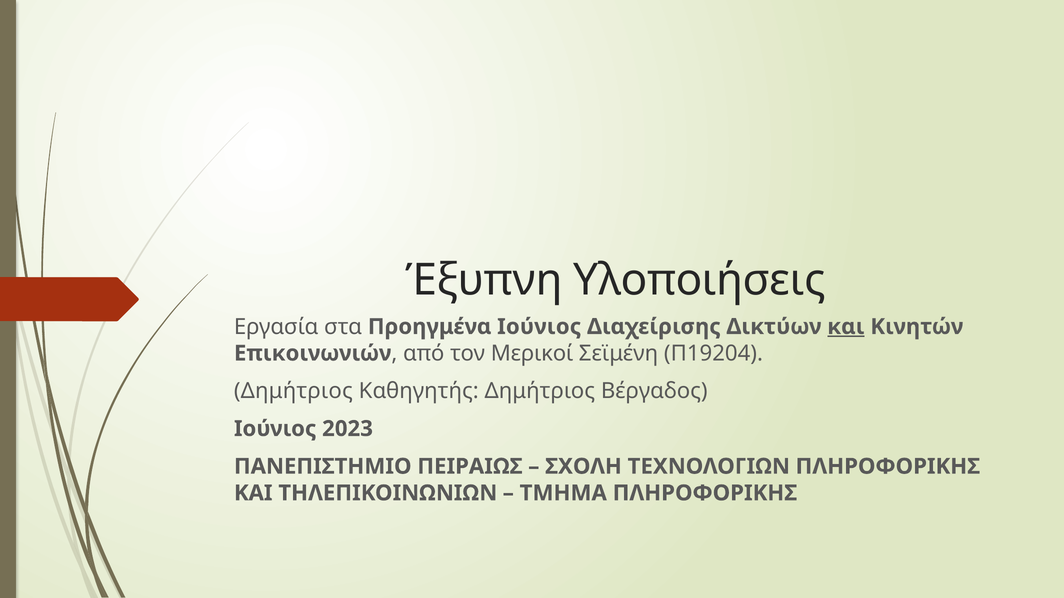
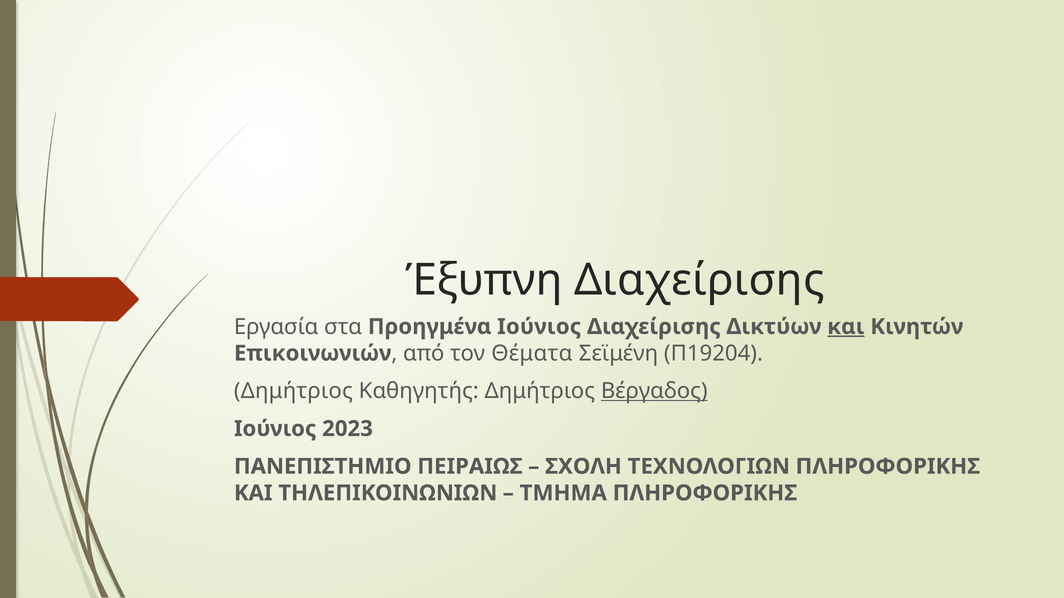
Έξυπνη Υλοποιήσεις: Υλοποιήσεις -> Διαχείρισης
Μερικοί: Μερικοί -> Θέματα
Βέργαδος underline: none -> present
